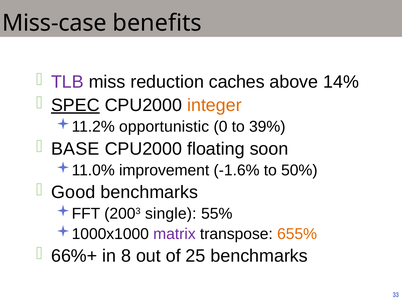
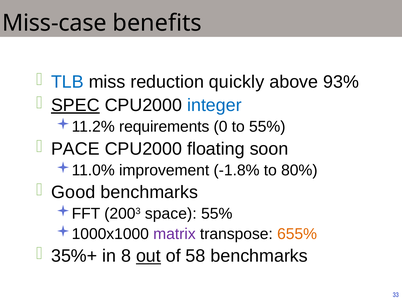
TLB colour: purple -> blue
caches: caches -> quickly
14%: 14% -> 93%
integer colour: orange -> blue
opportunistic: opportunistic -> requirements
to 39%: 39% -> 55%
BASE: BASE -> PACE
-1.6%: -1.6% -> -1.8%
50%: 50% -> 80%
single: single -> space
66%+: 66%+ -> 35%+
out underline: none -> present
25: 25 -> 58
